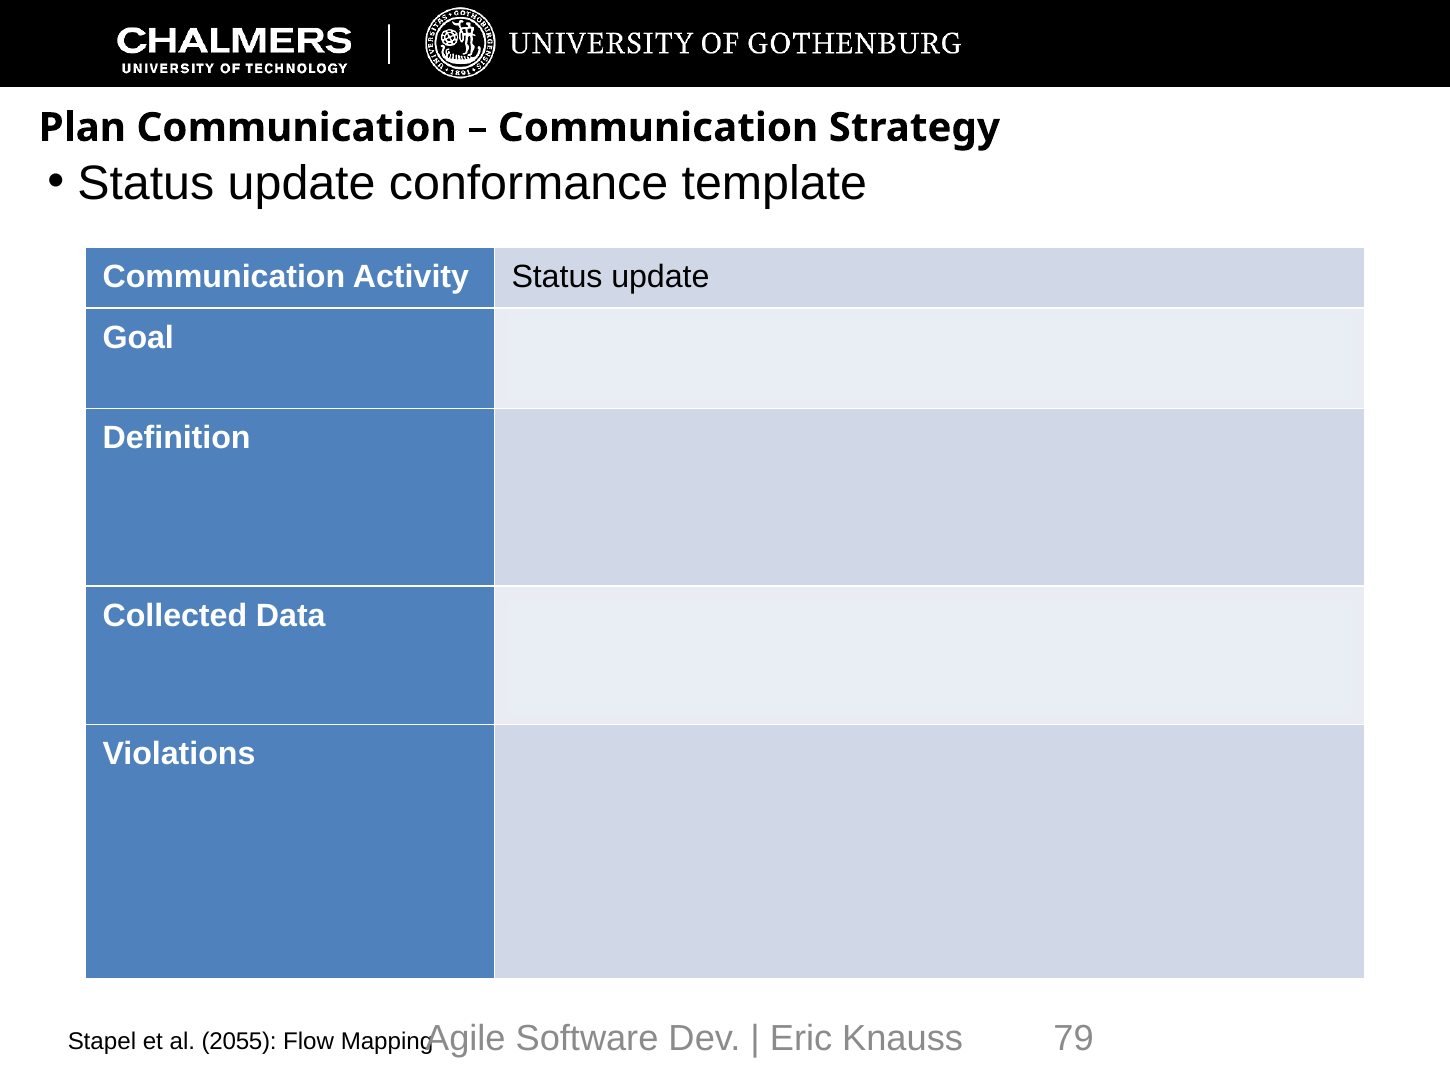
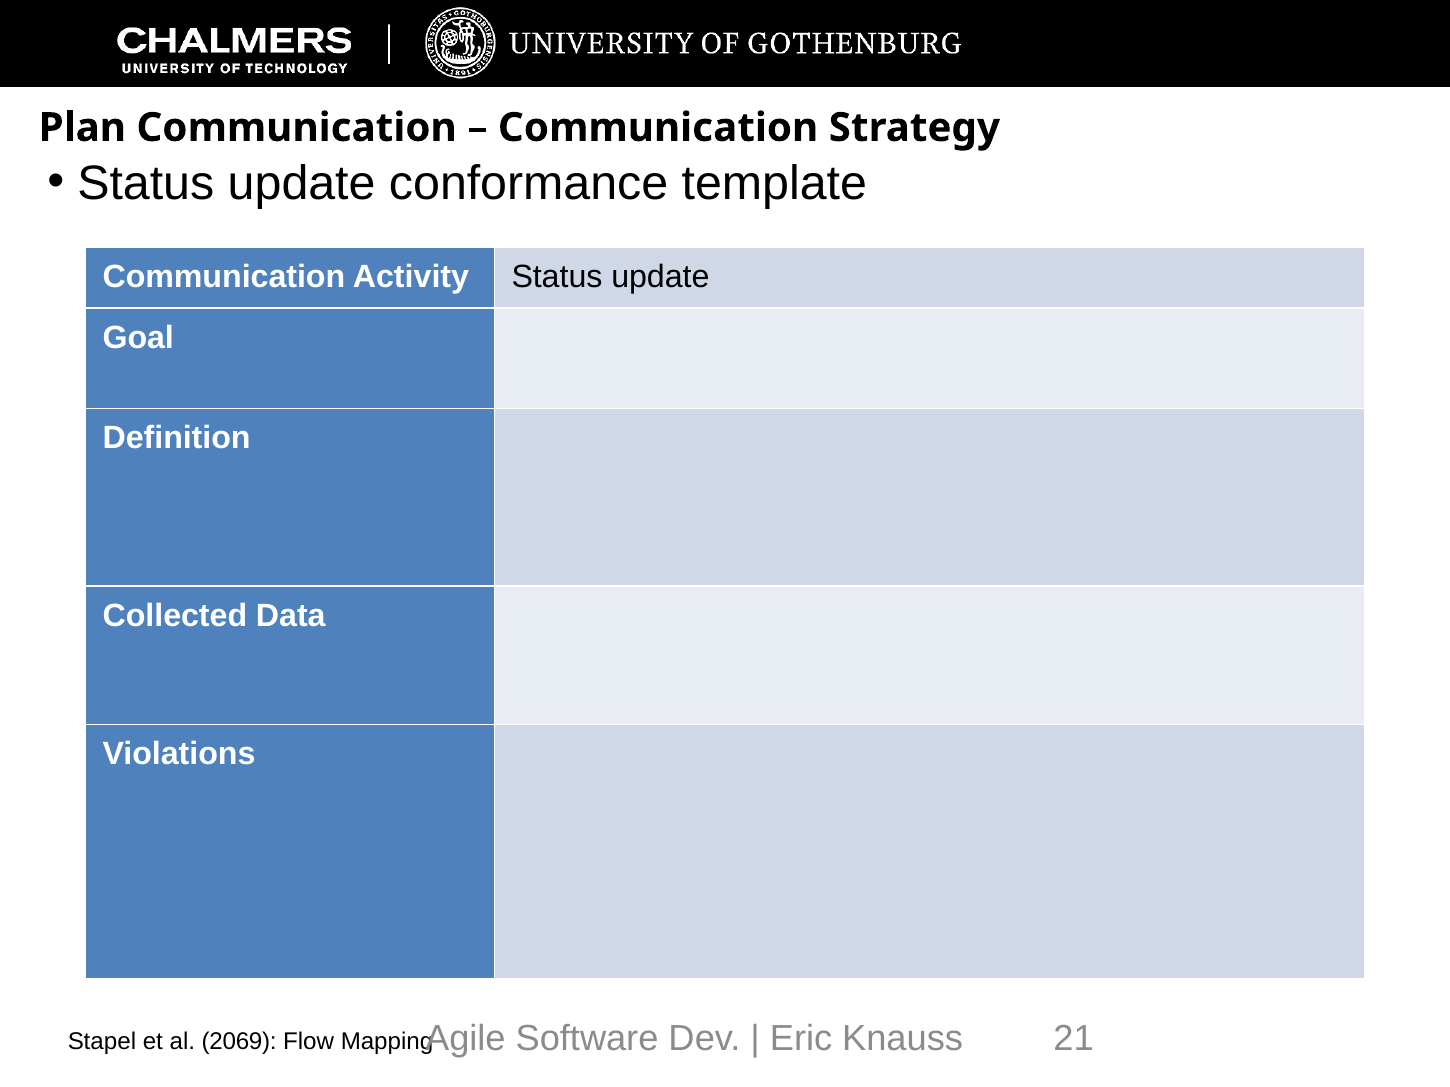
79: 79 -> 21
2055: 2055 -> 2069
